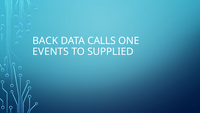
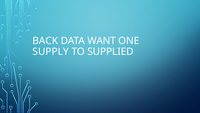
CALLS: CALLS -> WANT
EVENTS: EVENTS -> SUPPLY
